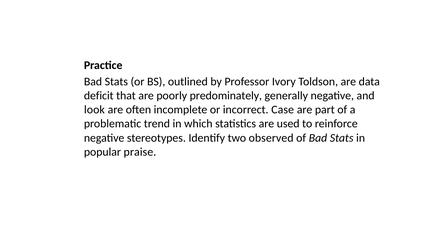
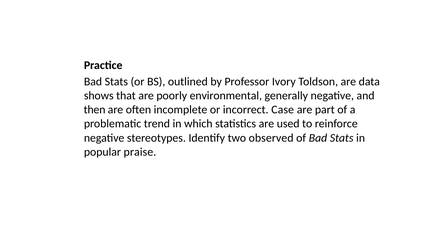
deficit: deficit -> shows
predominately: predominately -> environmental
look: look -> then
